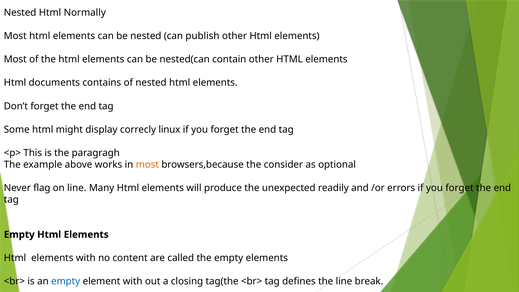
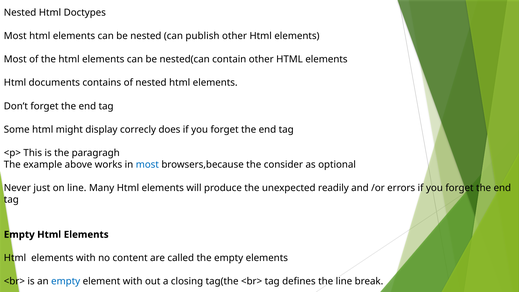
Normally: Normally -> Doctypes
linux: linux -> does
most at (147, 164) colour: orange -> blue
flag: flag -> just
